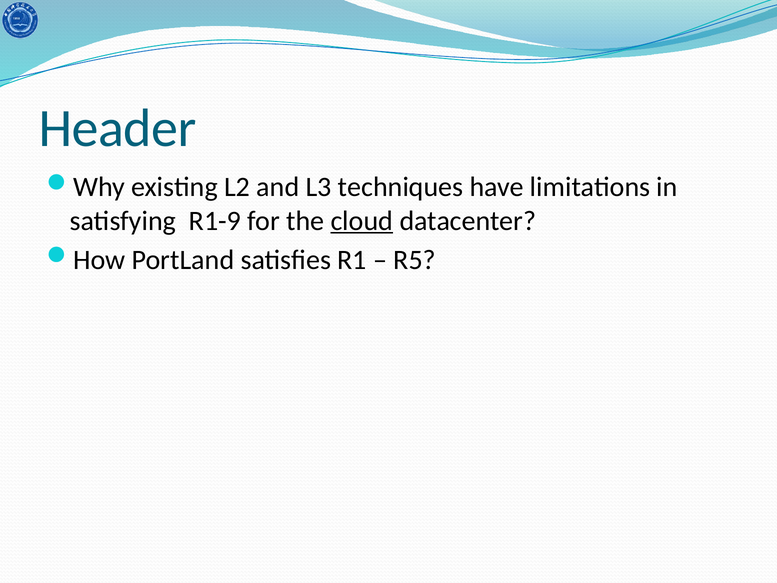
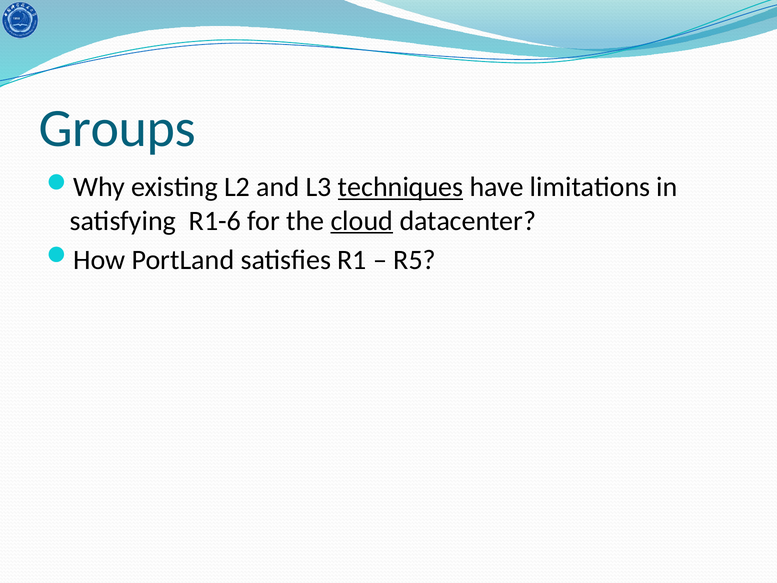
Header: Header -> Groups
techniques underline: none -> present
R1-9: R1-9 -> R1-6
